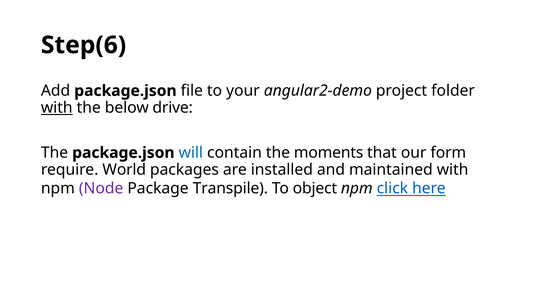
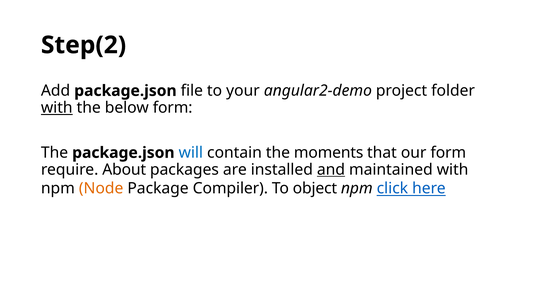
Step(6: Step(6 -> Step(2
below drive: drive -> form
World: World -> About
and underline: none -> present
Node colour: purple -> orange
Transpile: Transpile -> Compiler
